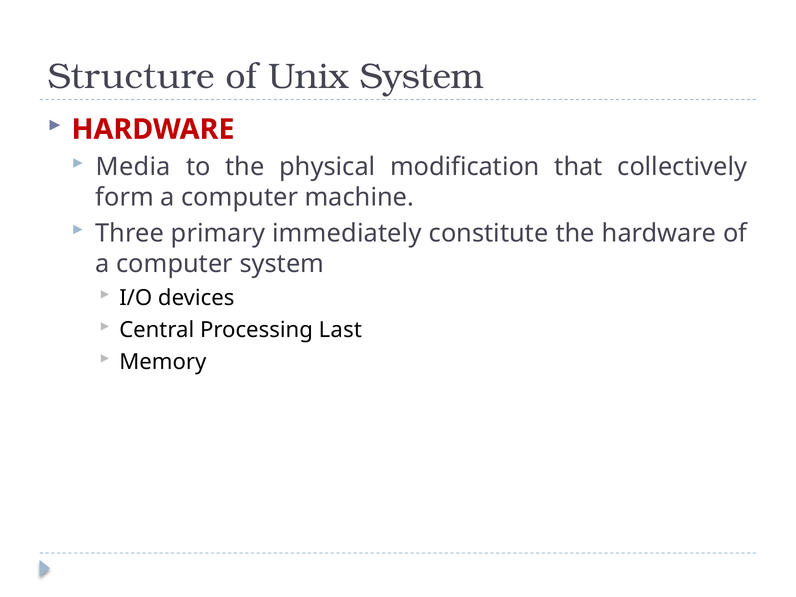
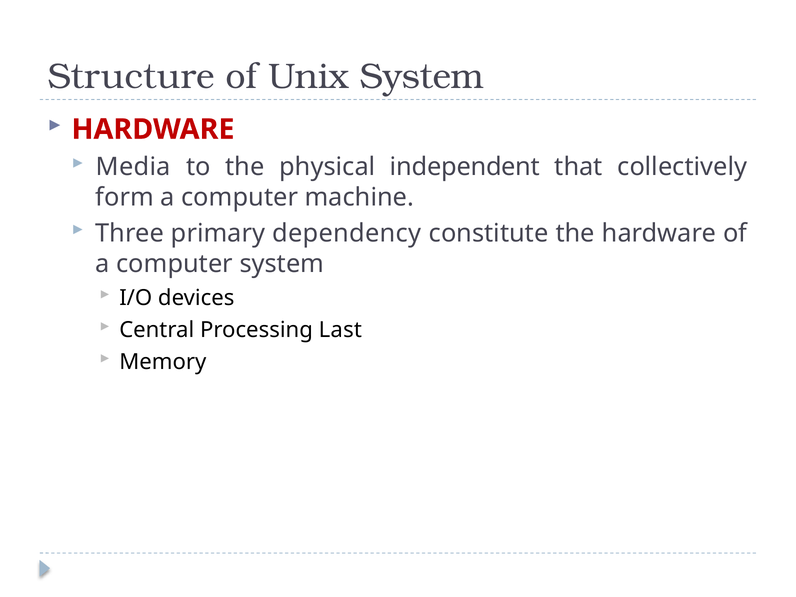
modification: modification -> independent
immediately: immediately -> dependency
